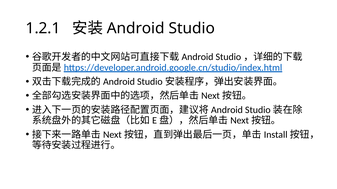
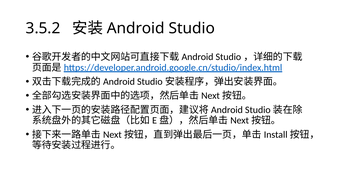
1.2.1: 1.2.1 -> 3.5.2
